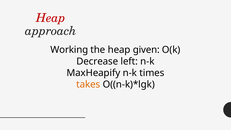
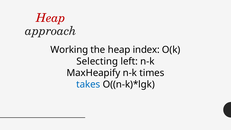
given: given -> index
Decrease: Decrease -> Selecting
takes colour: orange -> blue
